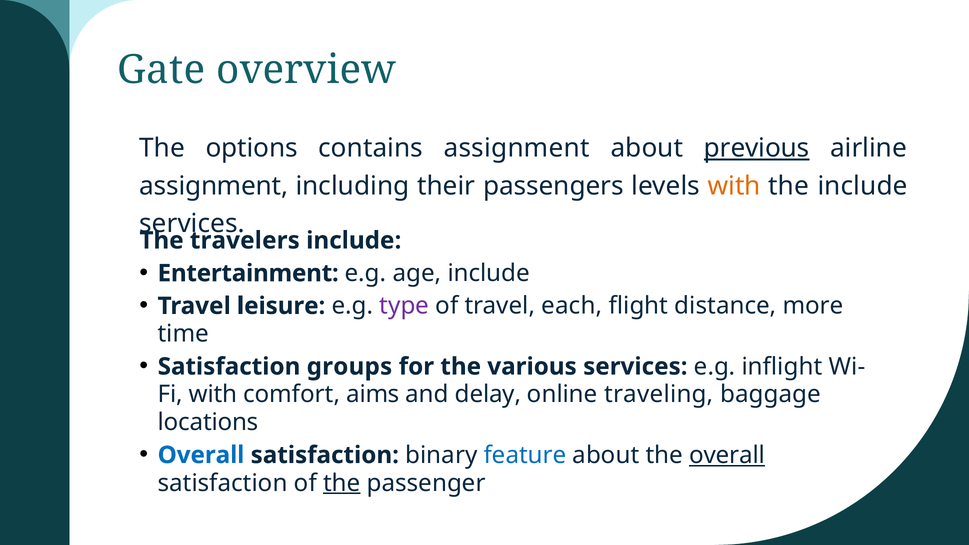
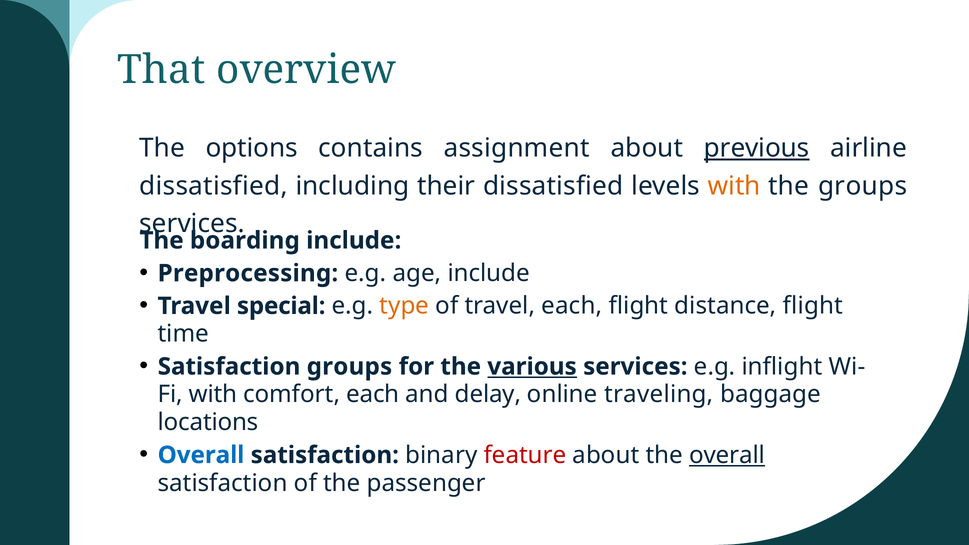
Gate: Gate -> That
assignment at (214, 186): assignment -> dissatisfied
their passengers: passengers -> dissatisfied
the include: include -> groups
travelers: travelers -> boarding
Entertainment: Entertainment -> Preprocessing
leisure: leisure -> special
type colour: purple -> orange
distance more: more -> flight
various underline: none -> present
comfort aims: aims -> each
feature colour: blue -> red
the at (342, 483) underline: present -> none
